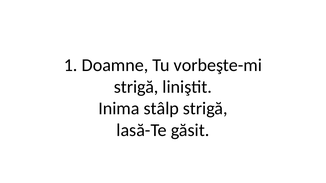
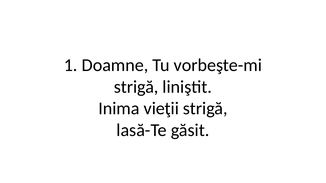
stâlp: stâlp -> vieţii
